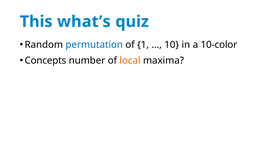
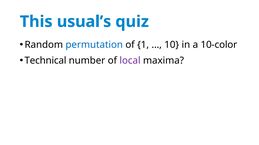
what’s: what’s -> usual’s
Concepts: Concepts -> Technical
local colour: orange -> purple
